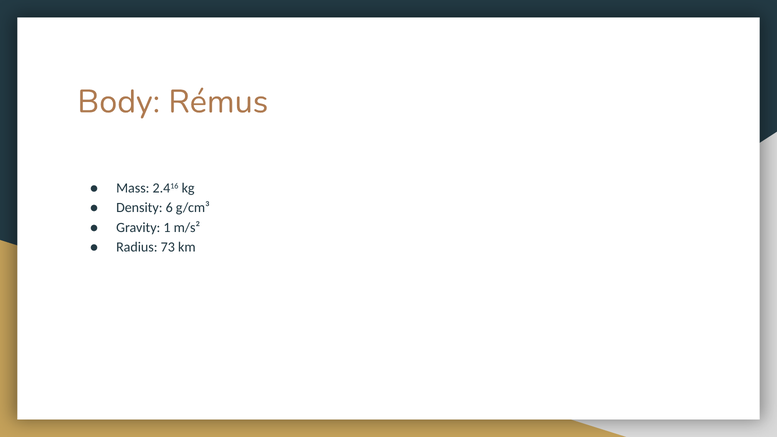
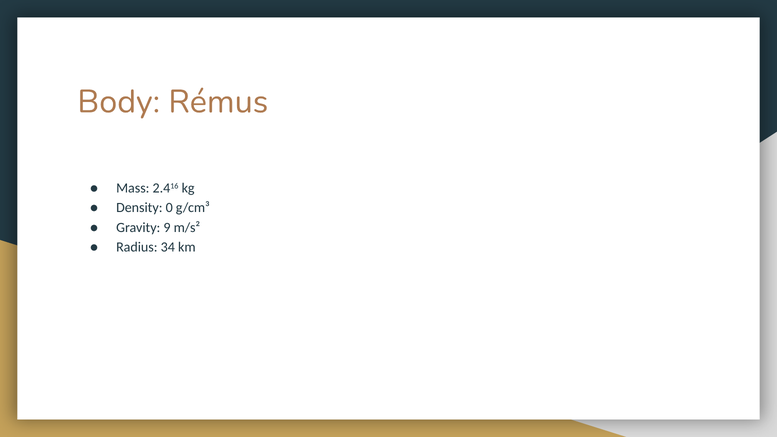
6: 6 -> 0
1: 1 -> 9
73: 73 -> 34
